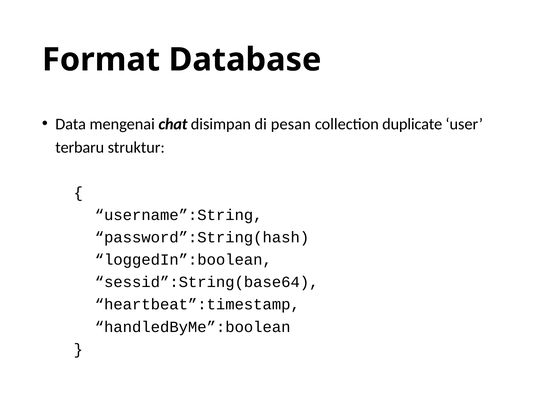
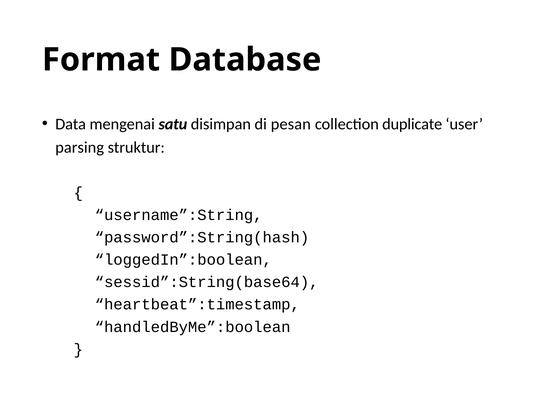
chat: chat -> satu
terbaru: terbaru -> parsing
